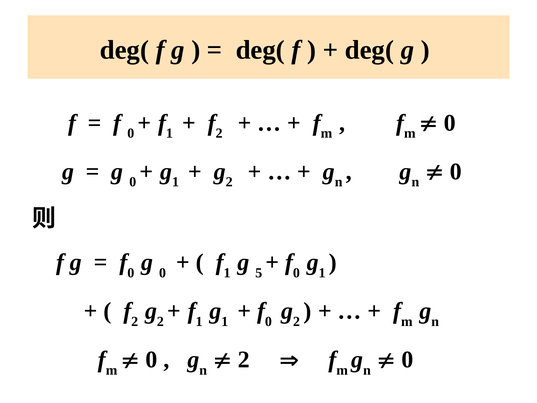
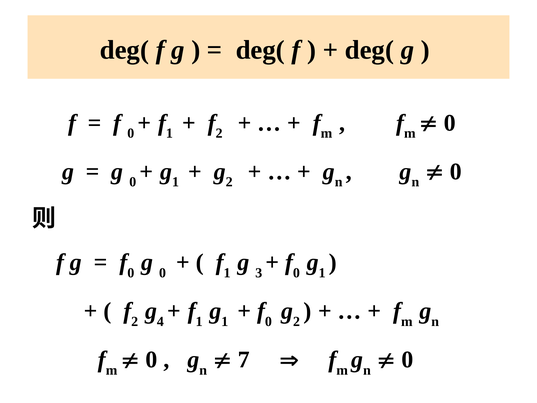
5: 5 -> 3
2 at (160, 321): 2 -> 4
2 at (244, 360): 2 -> 7
